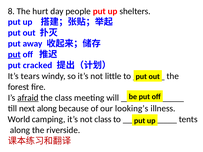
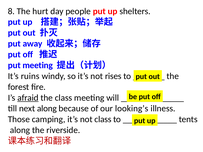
put at (14, 55) underline: present -> none
put cracked: cracked -> meeting
tears: tears -> ruins
little: little -> rises
World: World -> Those
